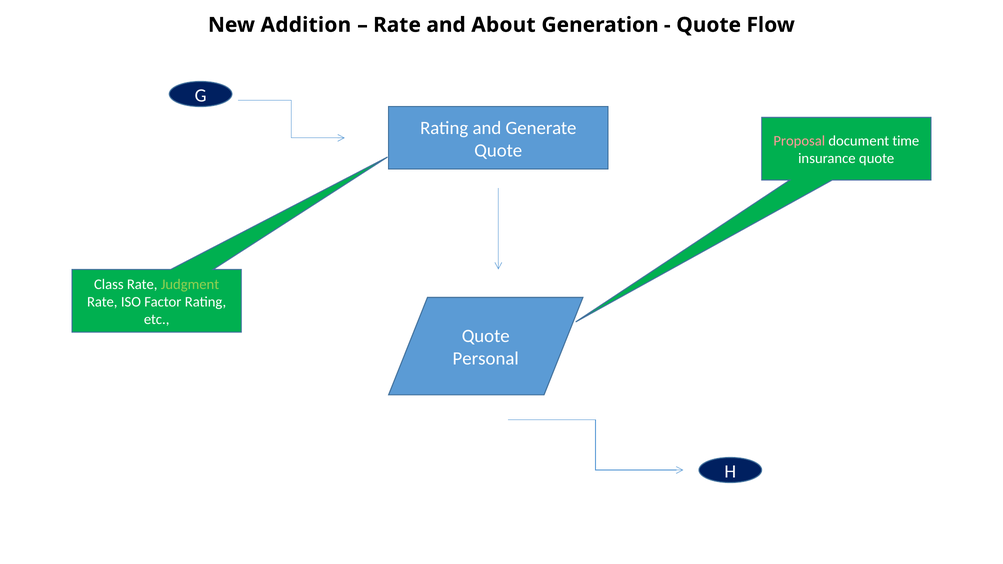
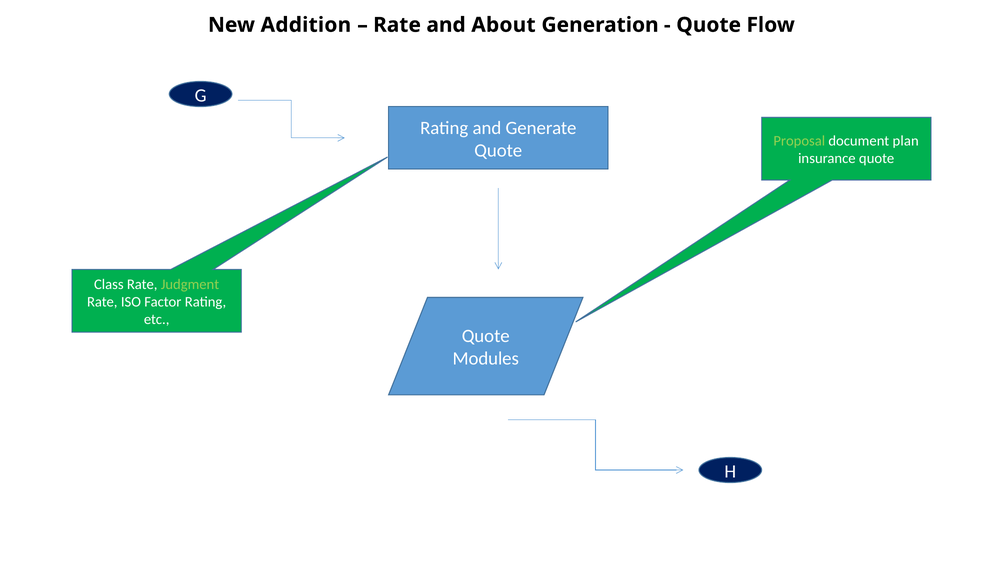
Proposal colour: pink -> light green
time: time -> plan
Personal: Personal -> Modules
